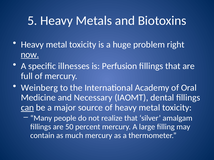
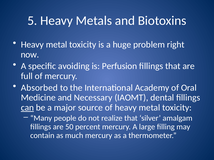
now underline: present -> none
illnesses: illnesses -> avoiding
Weinberg: Weinberg -> Absorbed
